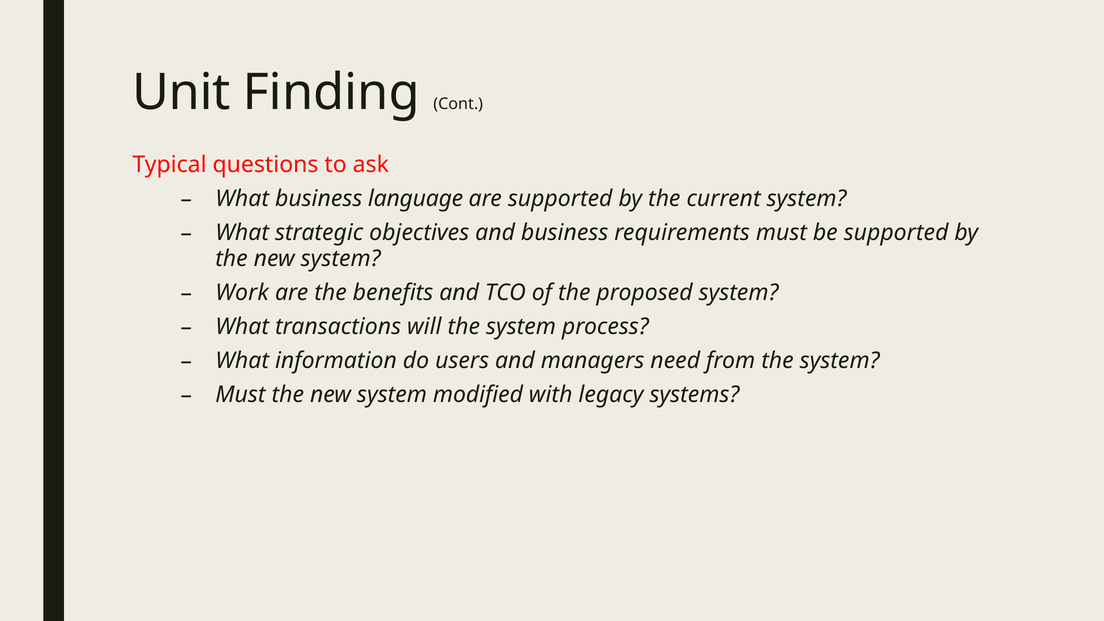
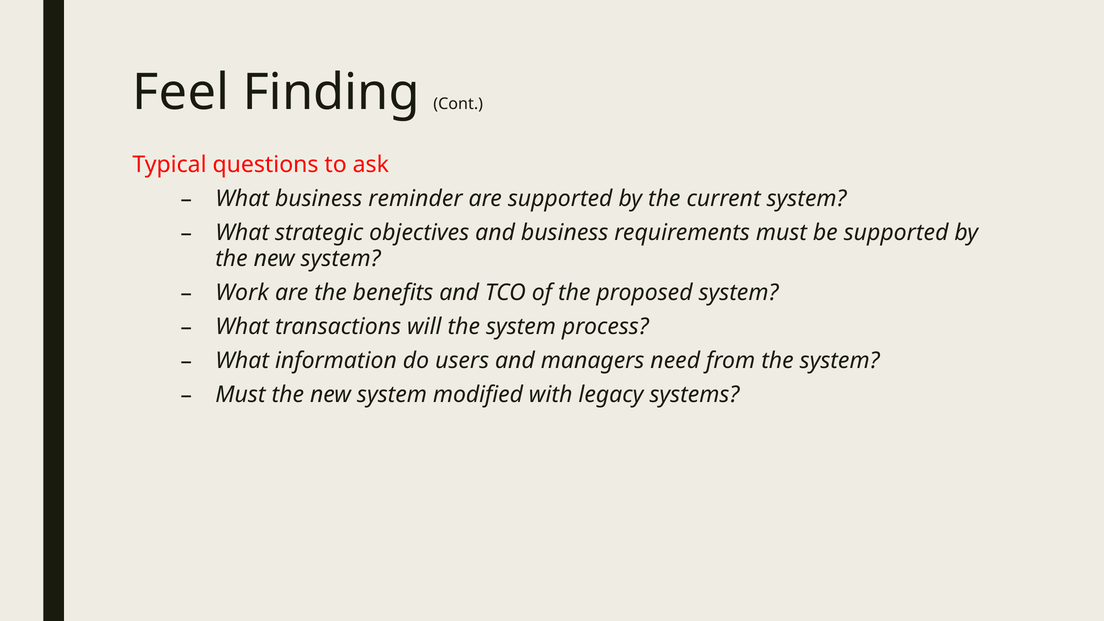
Unit: Unit -> Feel
language: language -> reminder
